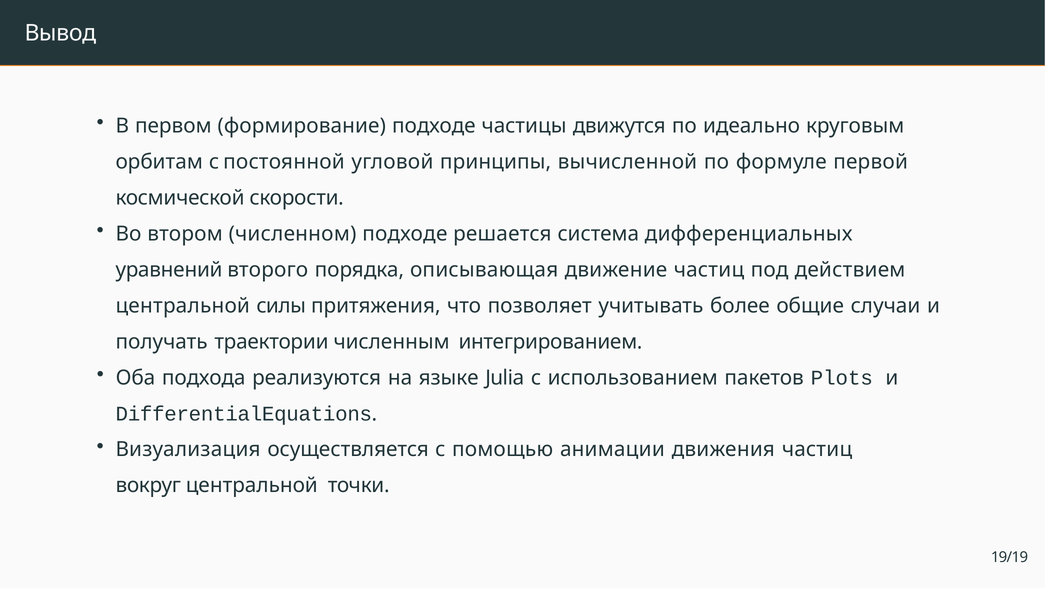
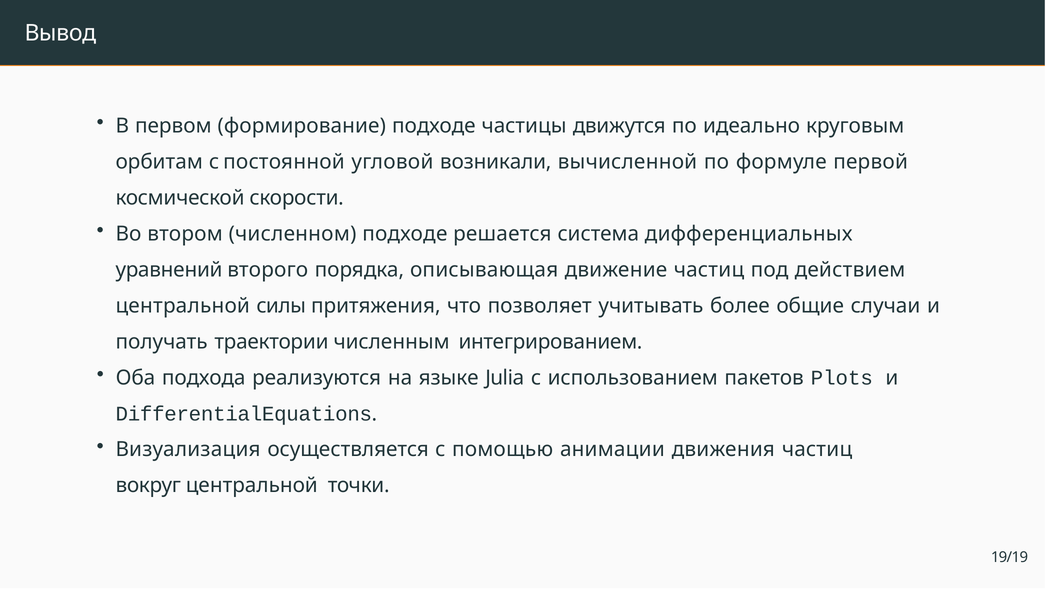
принципы: принципы -> возникали
